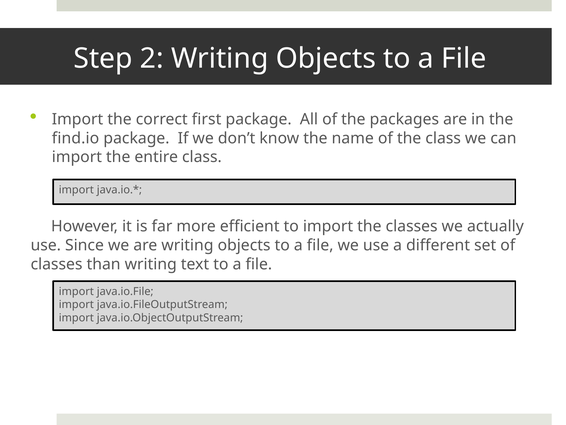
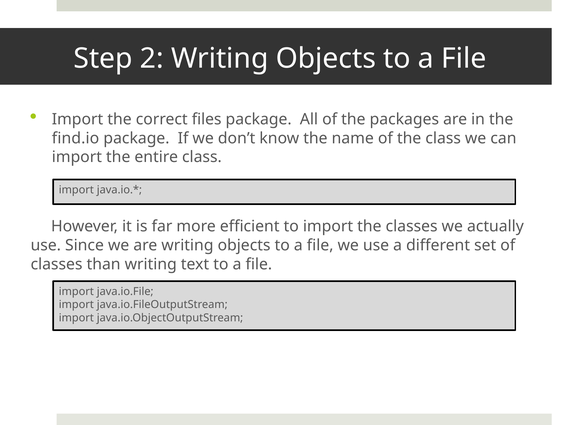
first: first -> files
